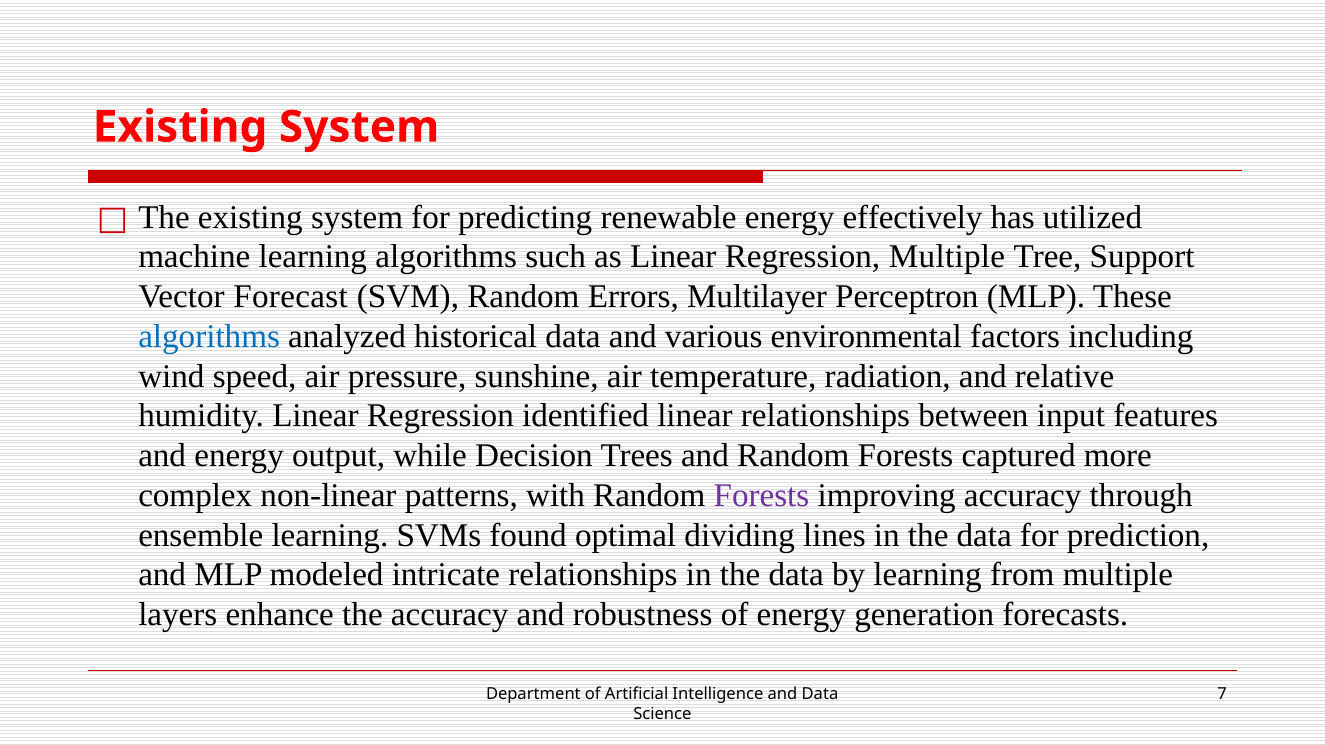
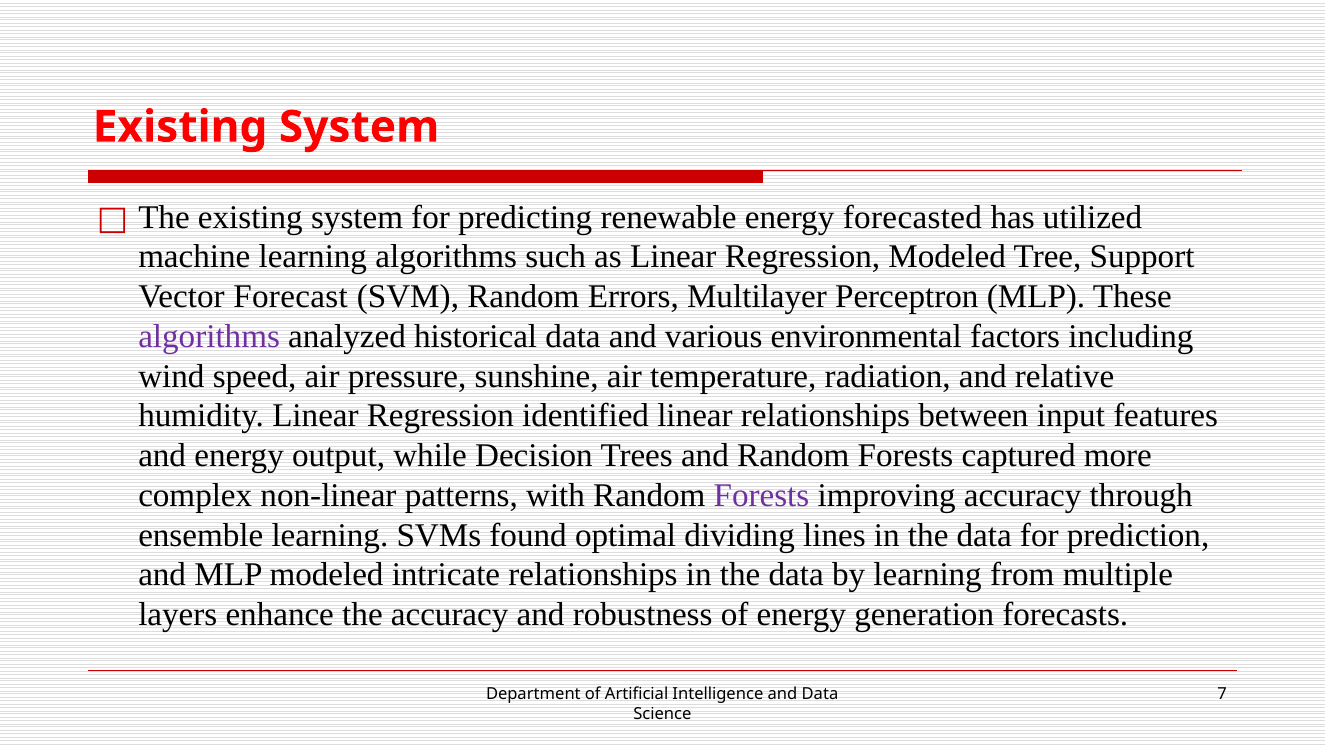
effectively: effectively -> forecasted
Regression Multiple: Multiple -> Modeled
algorithms at (209, 337) colour: blue -> purple
